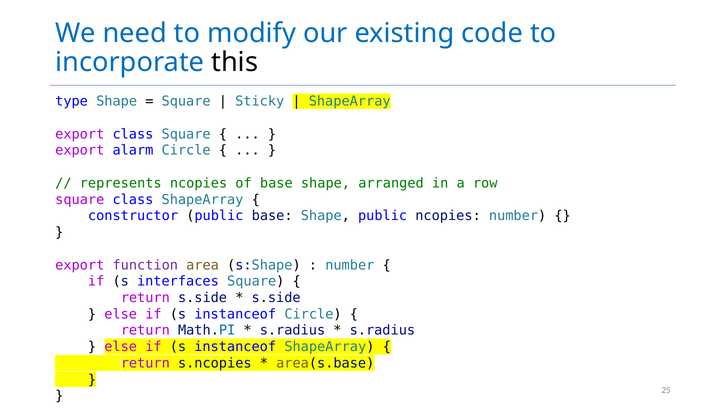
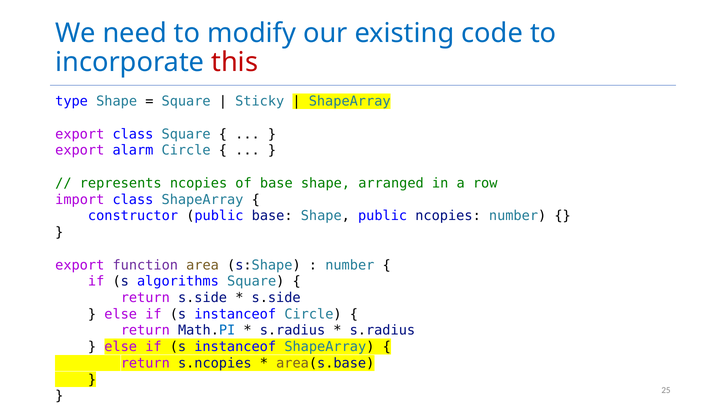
this colour: black -> red
square at (80, 199): square -> import
interfaces: interfaces -> algorithms
